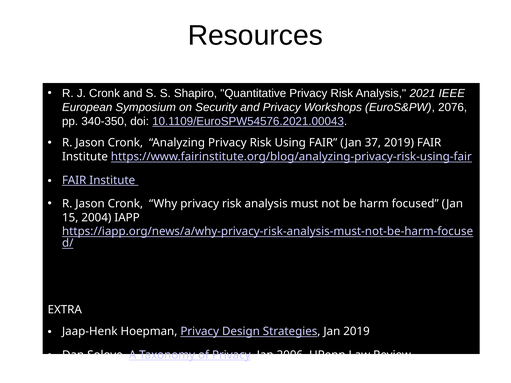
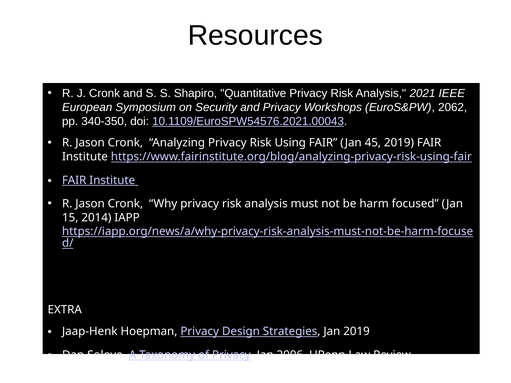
2076: 2076 -> 2062
37: 37 -> 45
2004: 2004 -> 2014
